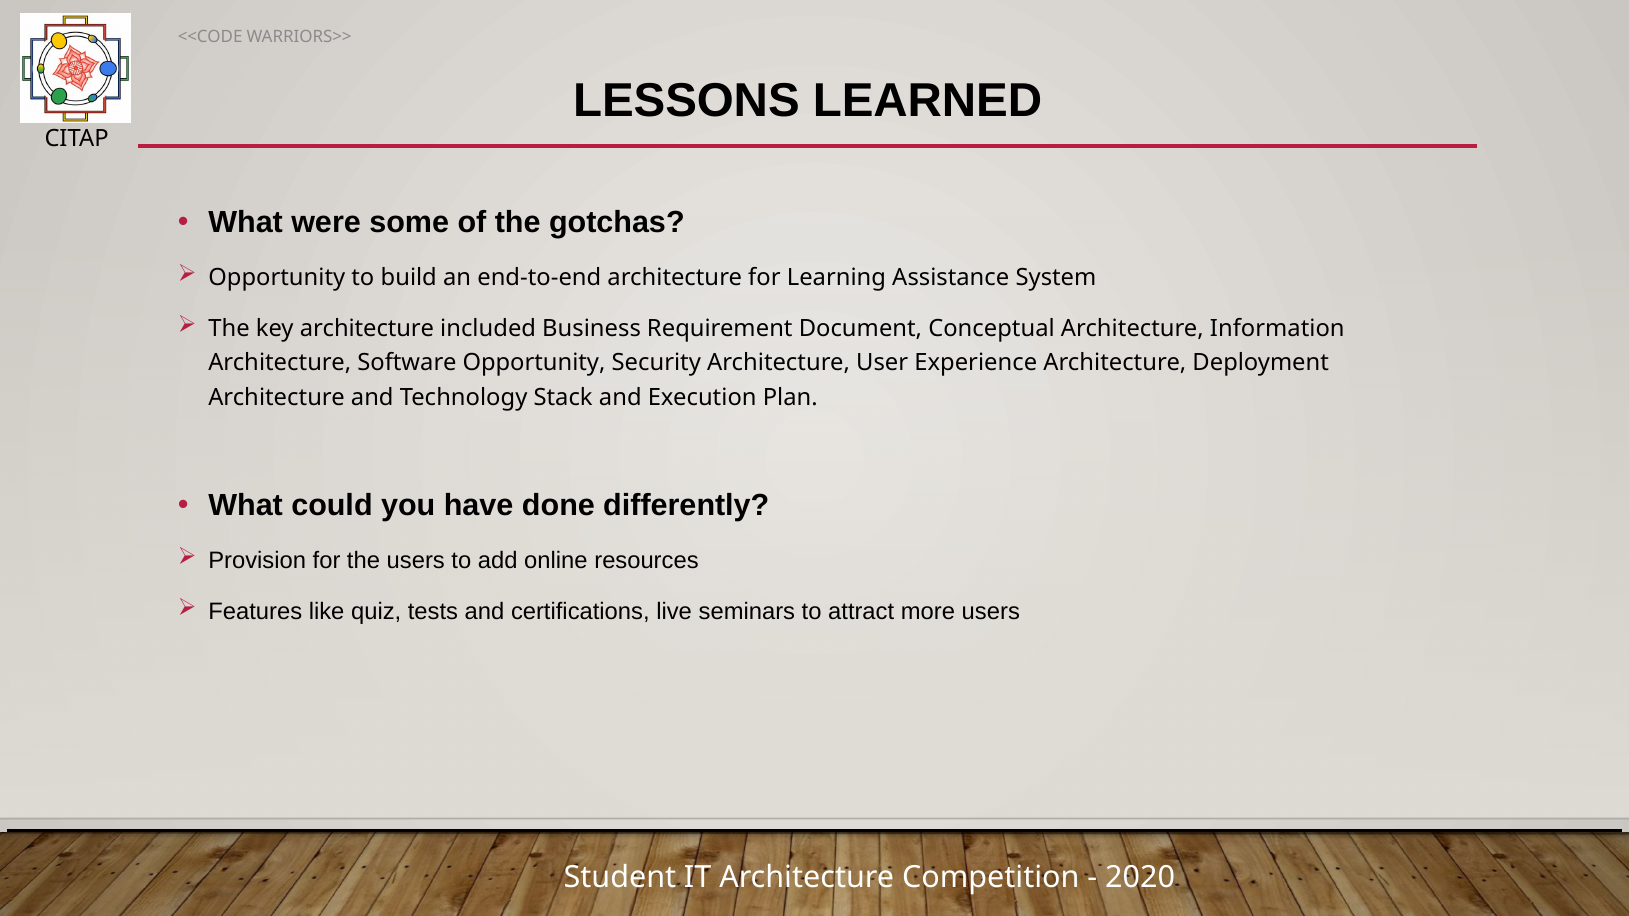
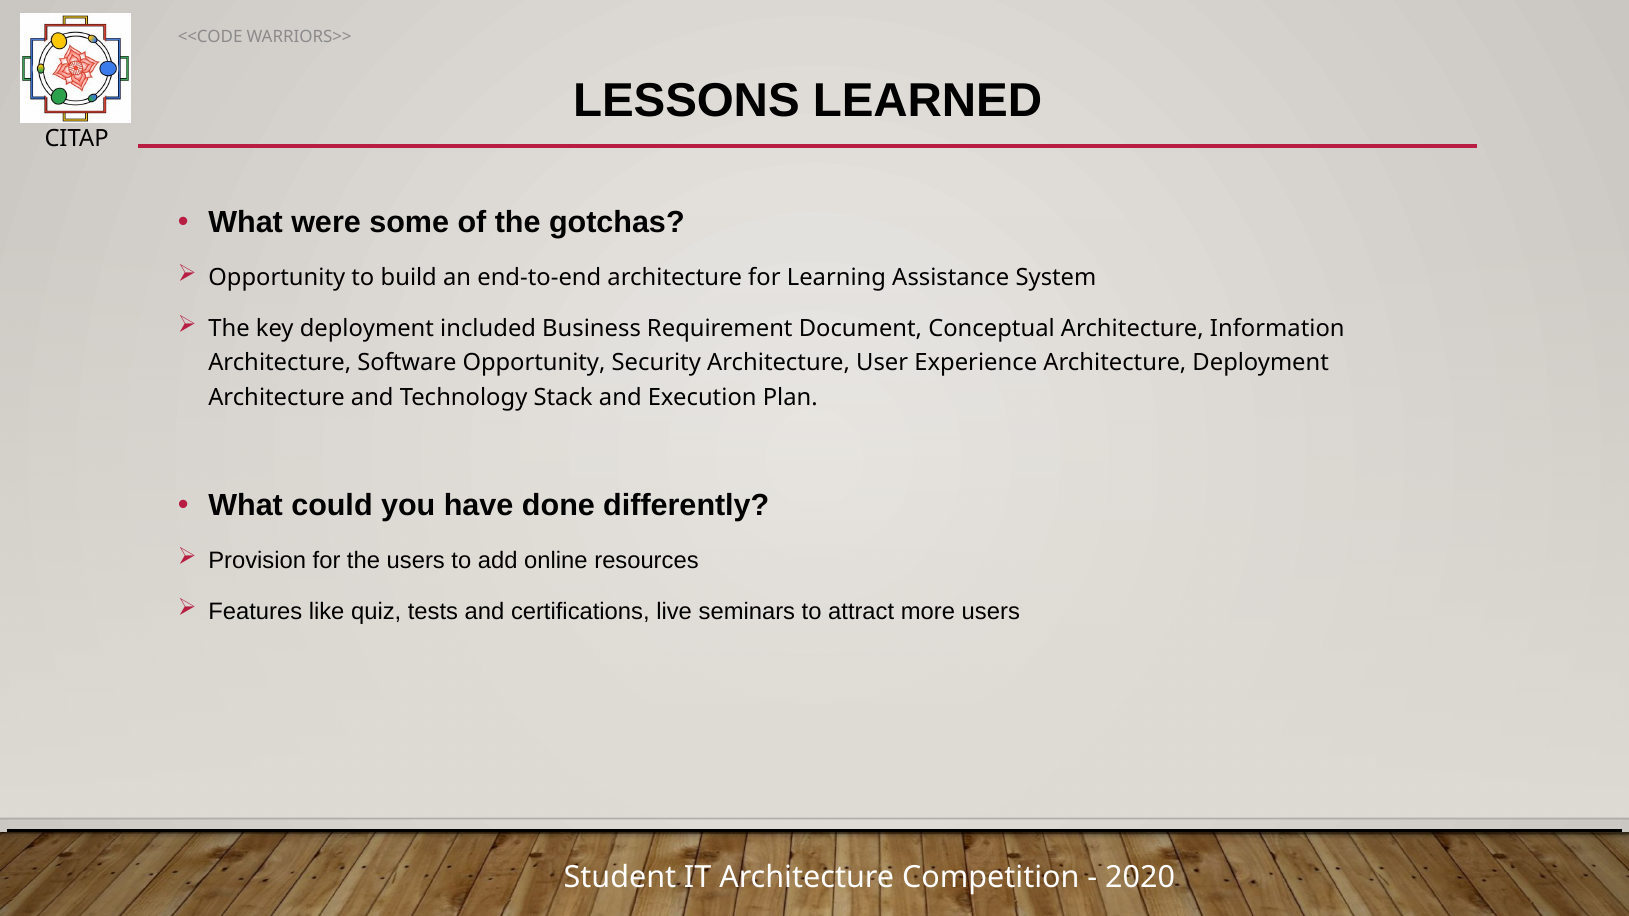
key architecture: architecture -> deployment
